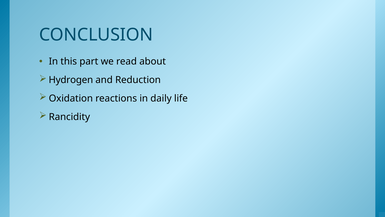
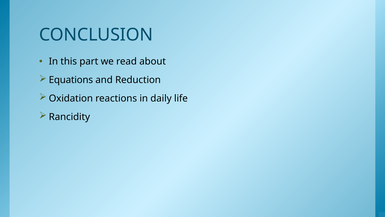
Hydrogen: Hydrogen -> Equations
